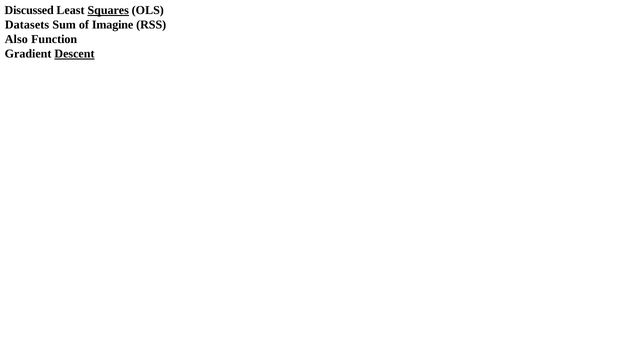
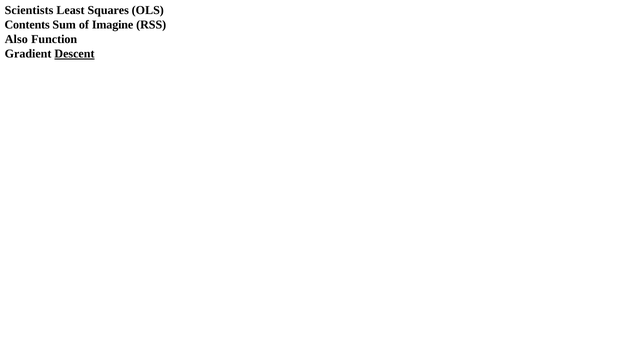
Discussed: Discussed -> Scientists
Squares underline: present -> none
Datasets: Datasets -> Contents
